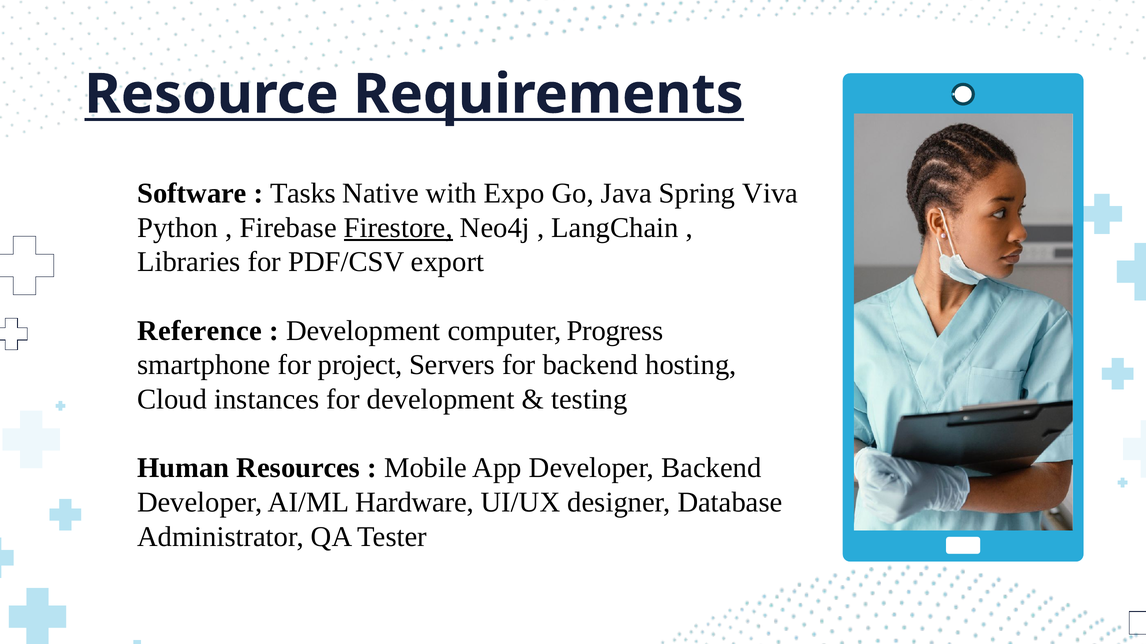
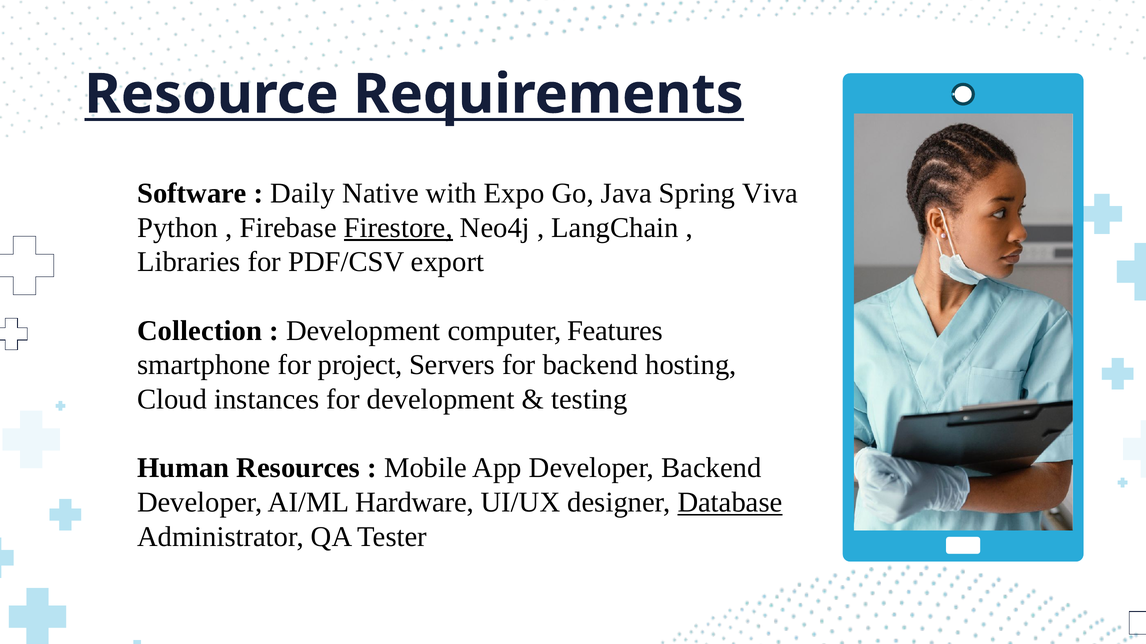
Tasks: Tasks -> Daily
Reference: Reference -> Collection
Progress: Progress -> Features
Database underline: none -> present
